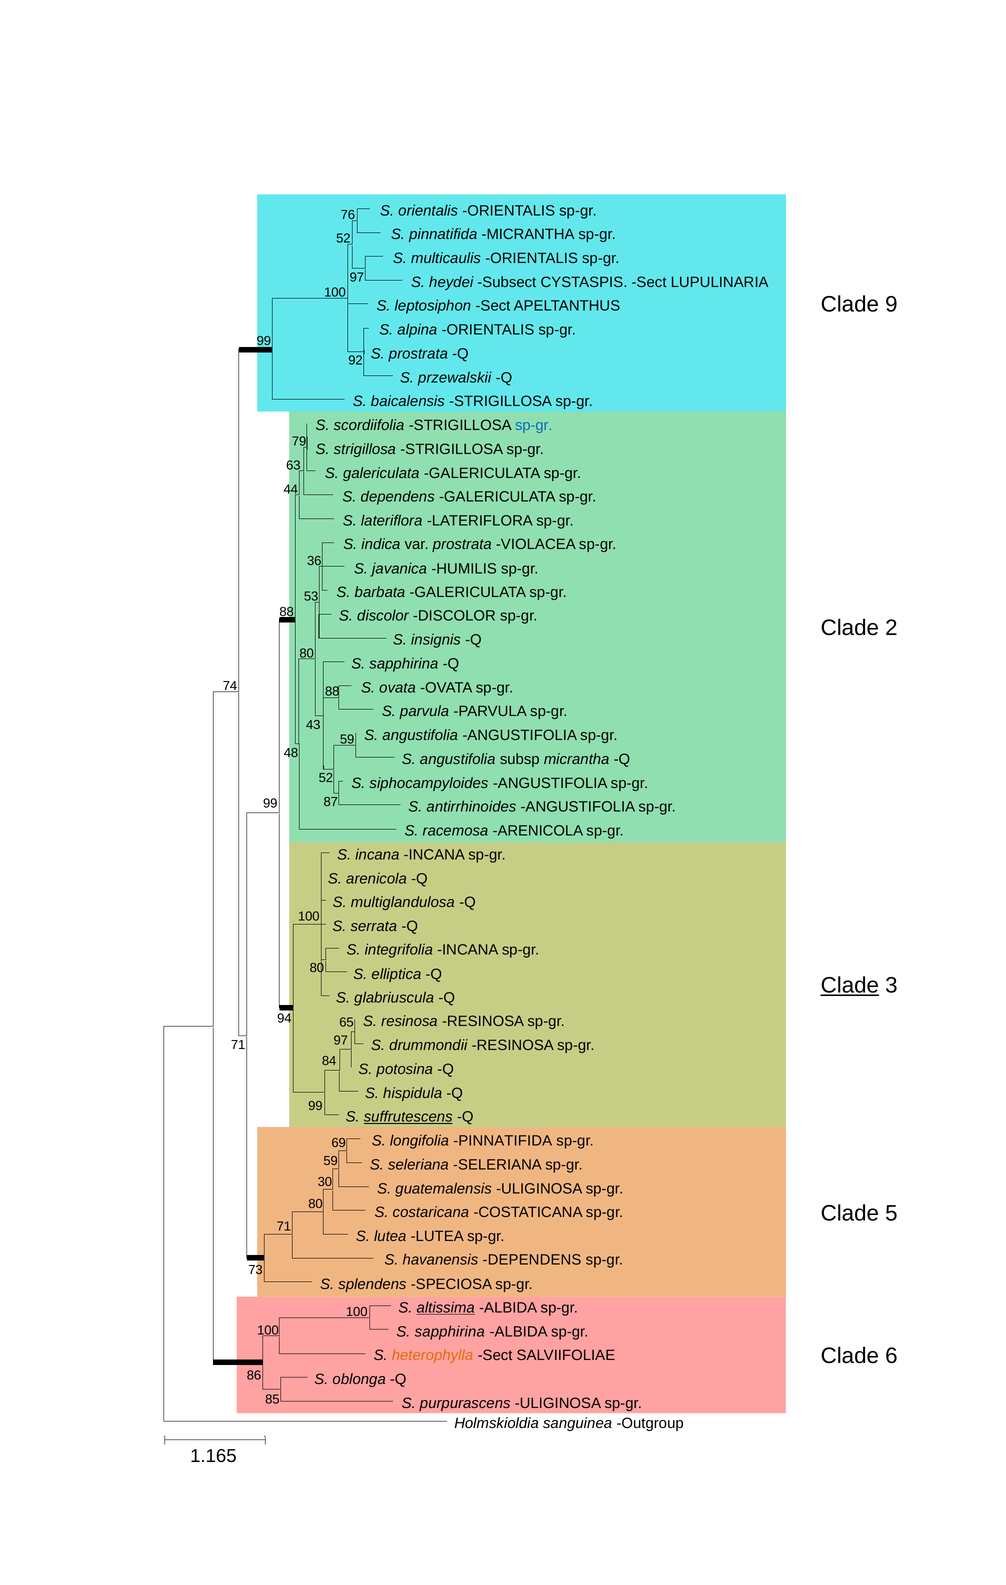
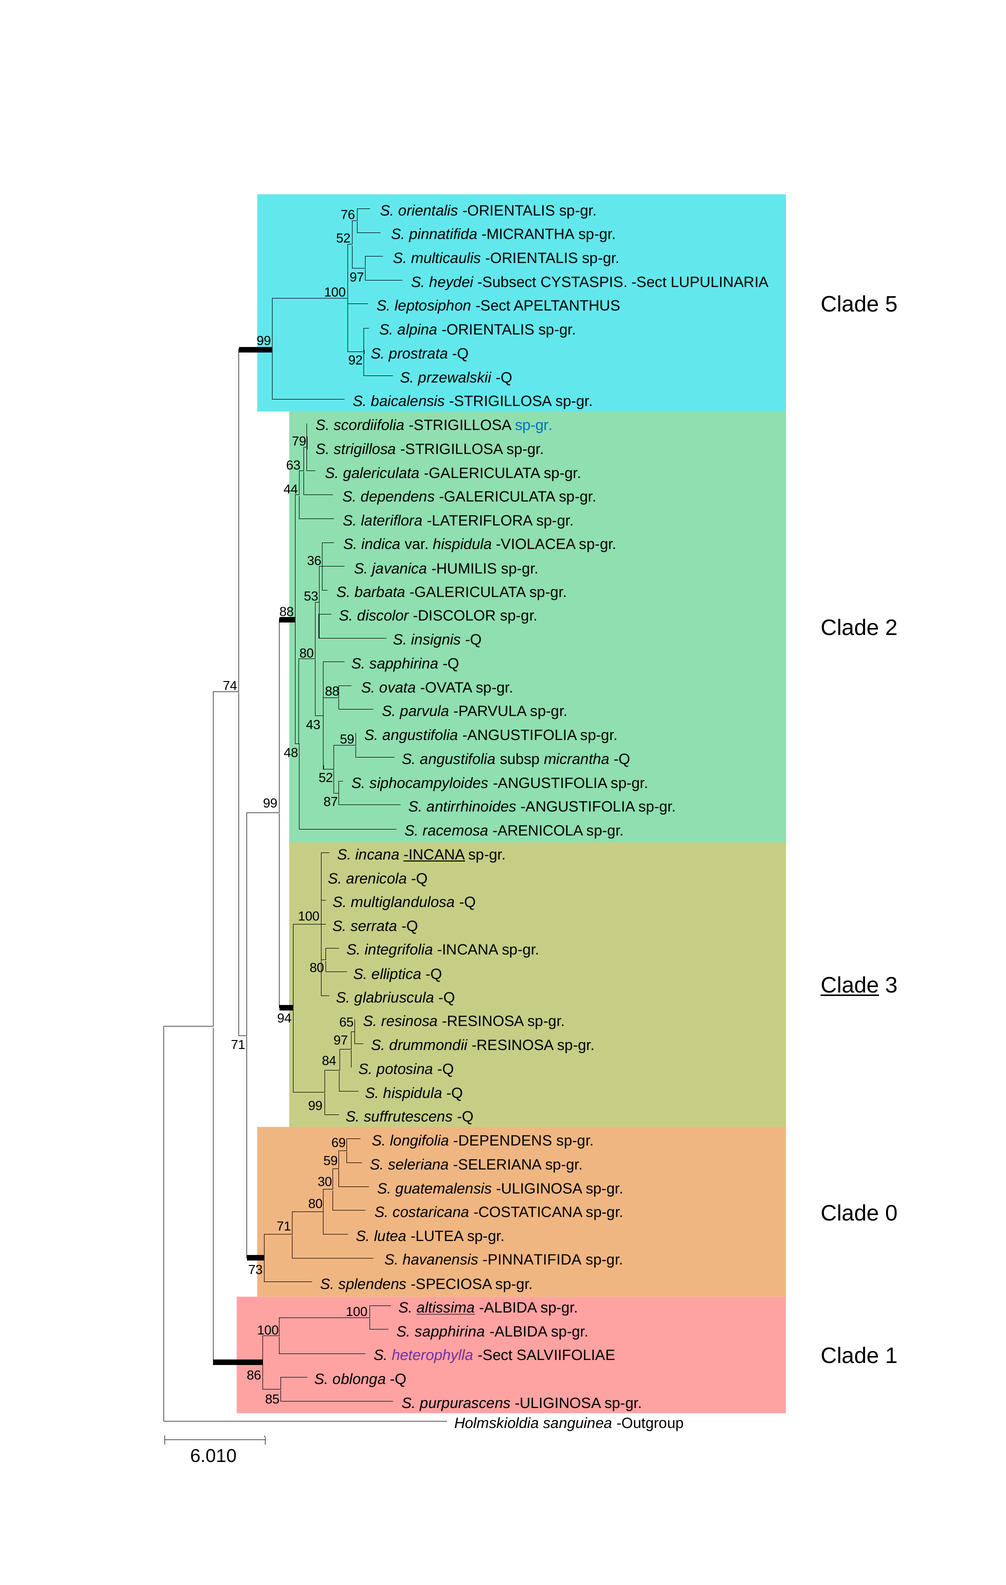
9: 9 -> 5
var prostrata: prostrata -> hispidula
INCANA at (434, 854) underline: none -> present
suffrutescens underline: present -> none
longifolia PINNATIFIDA: PINNATIFIDA -> DEPENDENS
5: 5 -> 0
havanensis DEPENDENS: DEPENDENS -> PINNATIFIDA
6: 6 -> 1
heterophylla colour: orange -> purple
1.165: 1.165 -> 6.010
